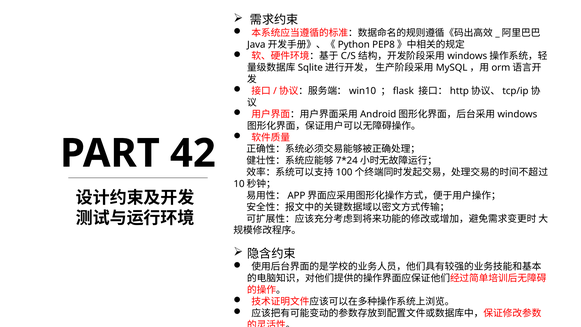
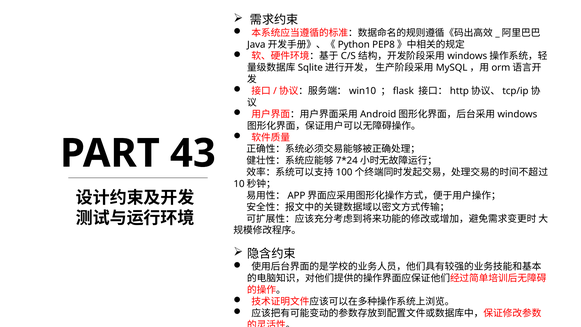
42: 42 -> 43
